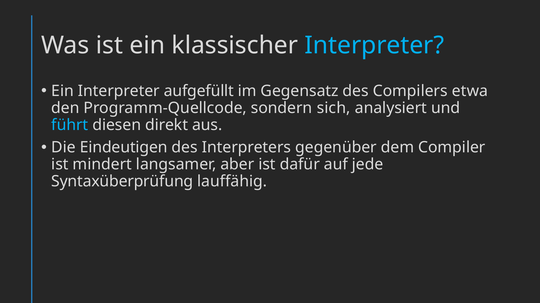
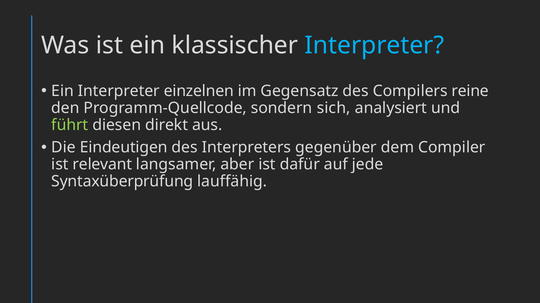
aufgefüllt: aufgefüllt -> einzelnen
etwa: etwa -> reine
führt colour: light blue -> light green
mindert: mindert -> relevant
